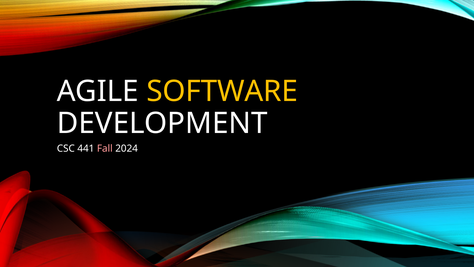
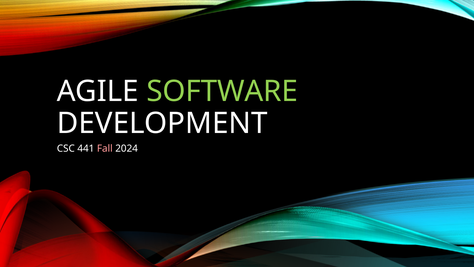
SOFTWARE colour: yellow -> light green
